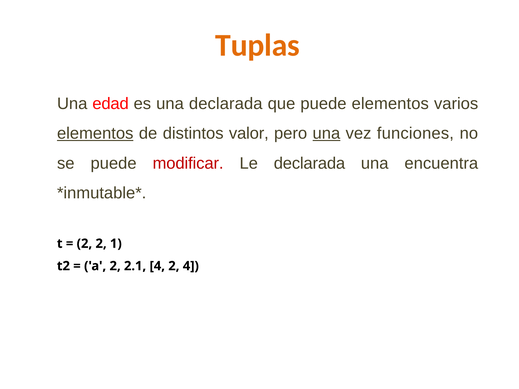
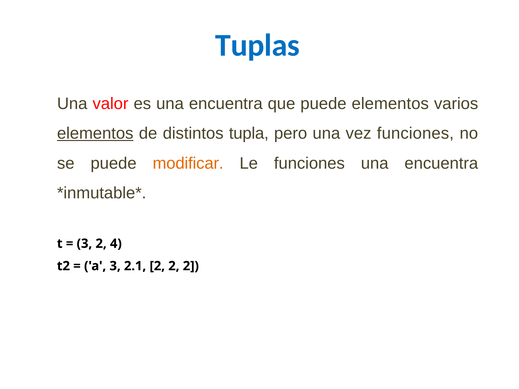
Tuplas colour: orange -> blue
edad: edad -> valor
es una declarada: declarada -> encuentra
valor: valor -> tupla
una at (326, 134) underline: present -> none
modificar colour: red -> orange
Le declarada: declarada -> funciones
2 at (84, 244): 2 -> 3
1: 1 -> 4
a 2: 2 -> 3
2.1 4: 4 -> 2
4 at (191, 266): 4 -> 2
